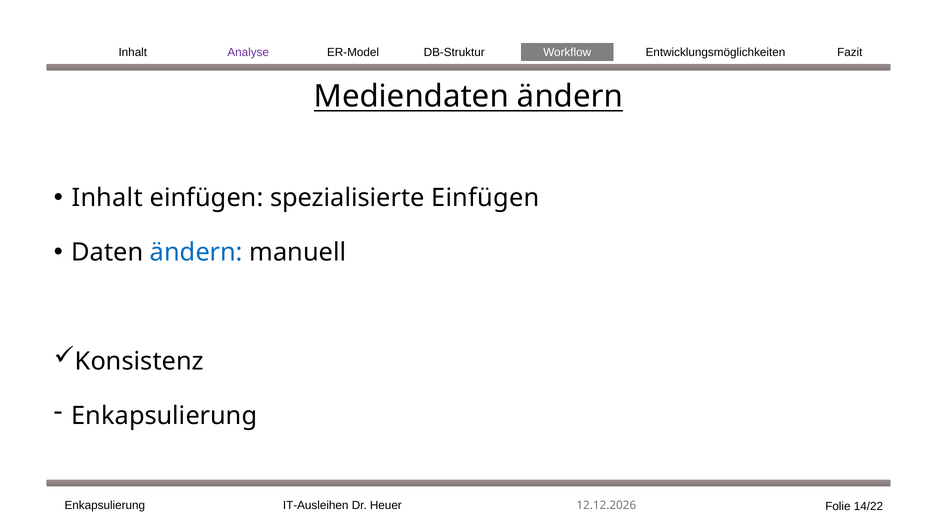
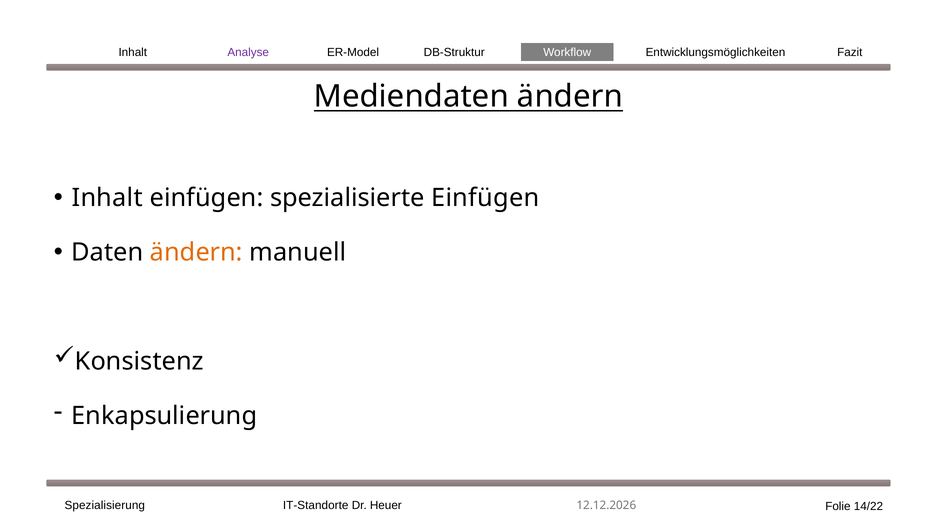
ändern at (196, 253) colour: blue -> orange
Enkapsulierung at (105, 505): Enkapsulierung -> Spezialisierung
IT-Ausleihen: IT-Ausleihen -> IT-Standorte
